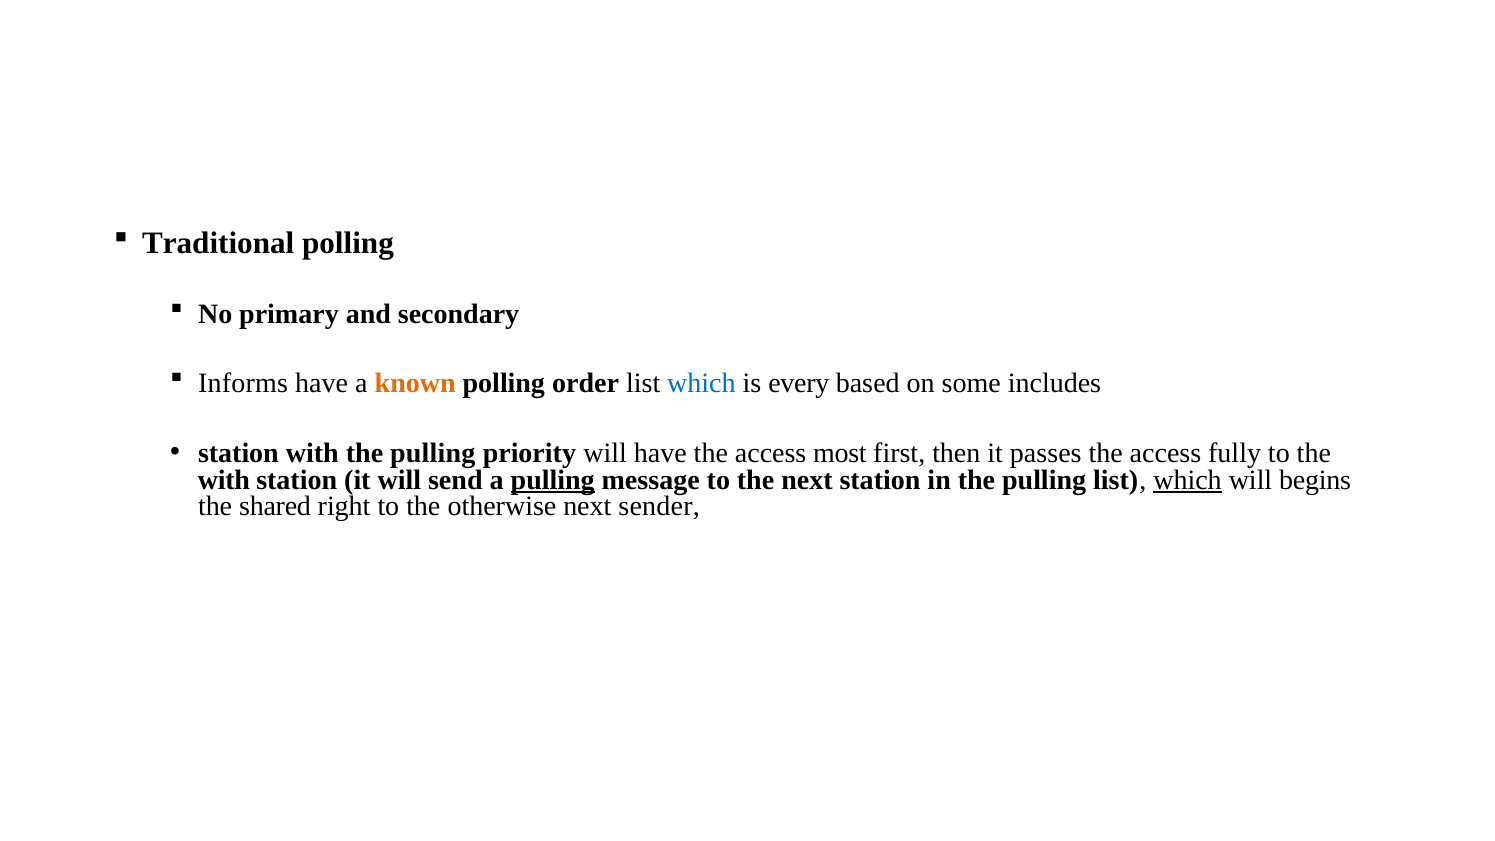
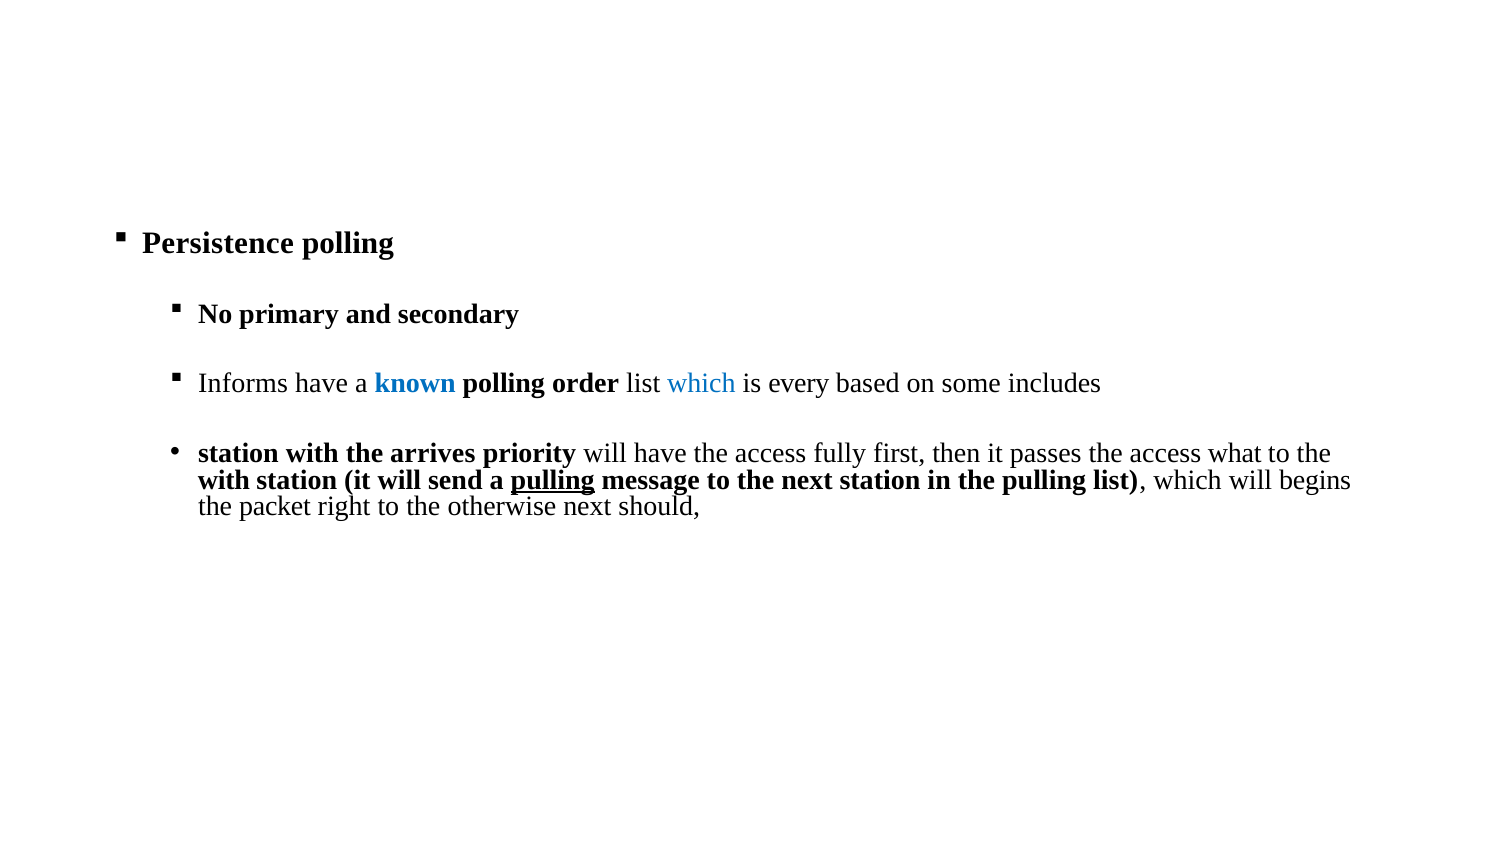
Traditional: Traditional -> Persistence
known colour: orange -> blue
with the pulling: pulling -> arrives
most: most -> fully
fully: fully -> what
which at (1188, 480) underline: present -> none
shared: shared -> packet
sender: sender -> should
